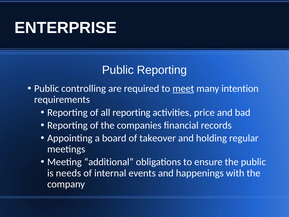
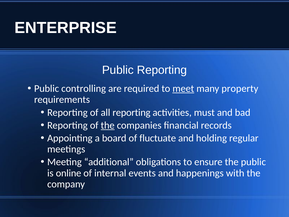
intention: intention -> property
price: price -> must
the at (108, 125) underline: none -> present
takeover: takeover -> fluctuate
needs: needs -> online
